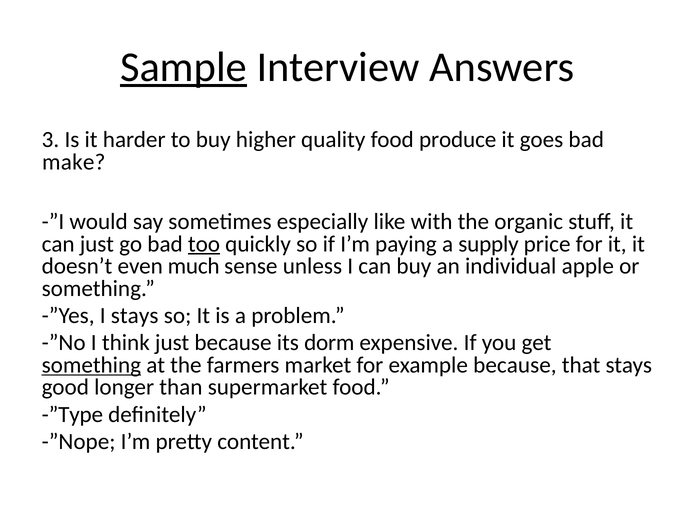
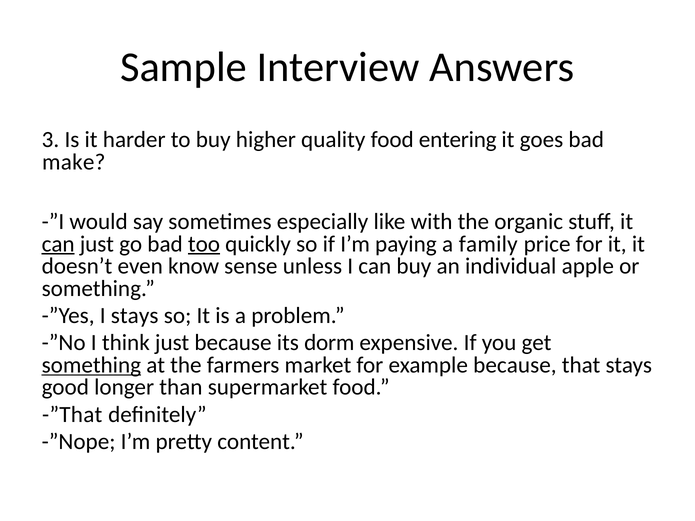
Sample underline: present -> none
produce: produce -> entering
can at (58, 244) underline: none -> present
supply: supply -> family
much: much -> know
-”Type: -”Type -> -”That
